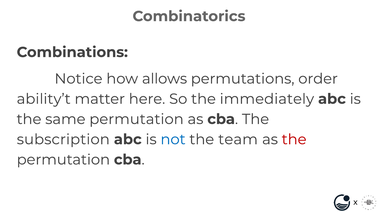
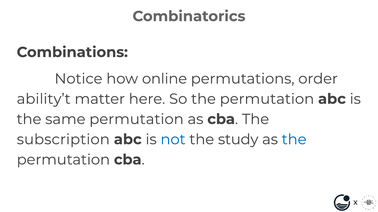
allows: allows -> online
So the immediately: immediately -> permutation
team: team -> study
the at (294, 140) colour: red -> blue
